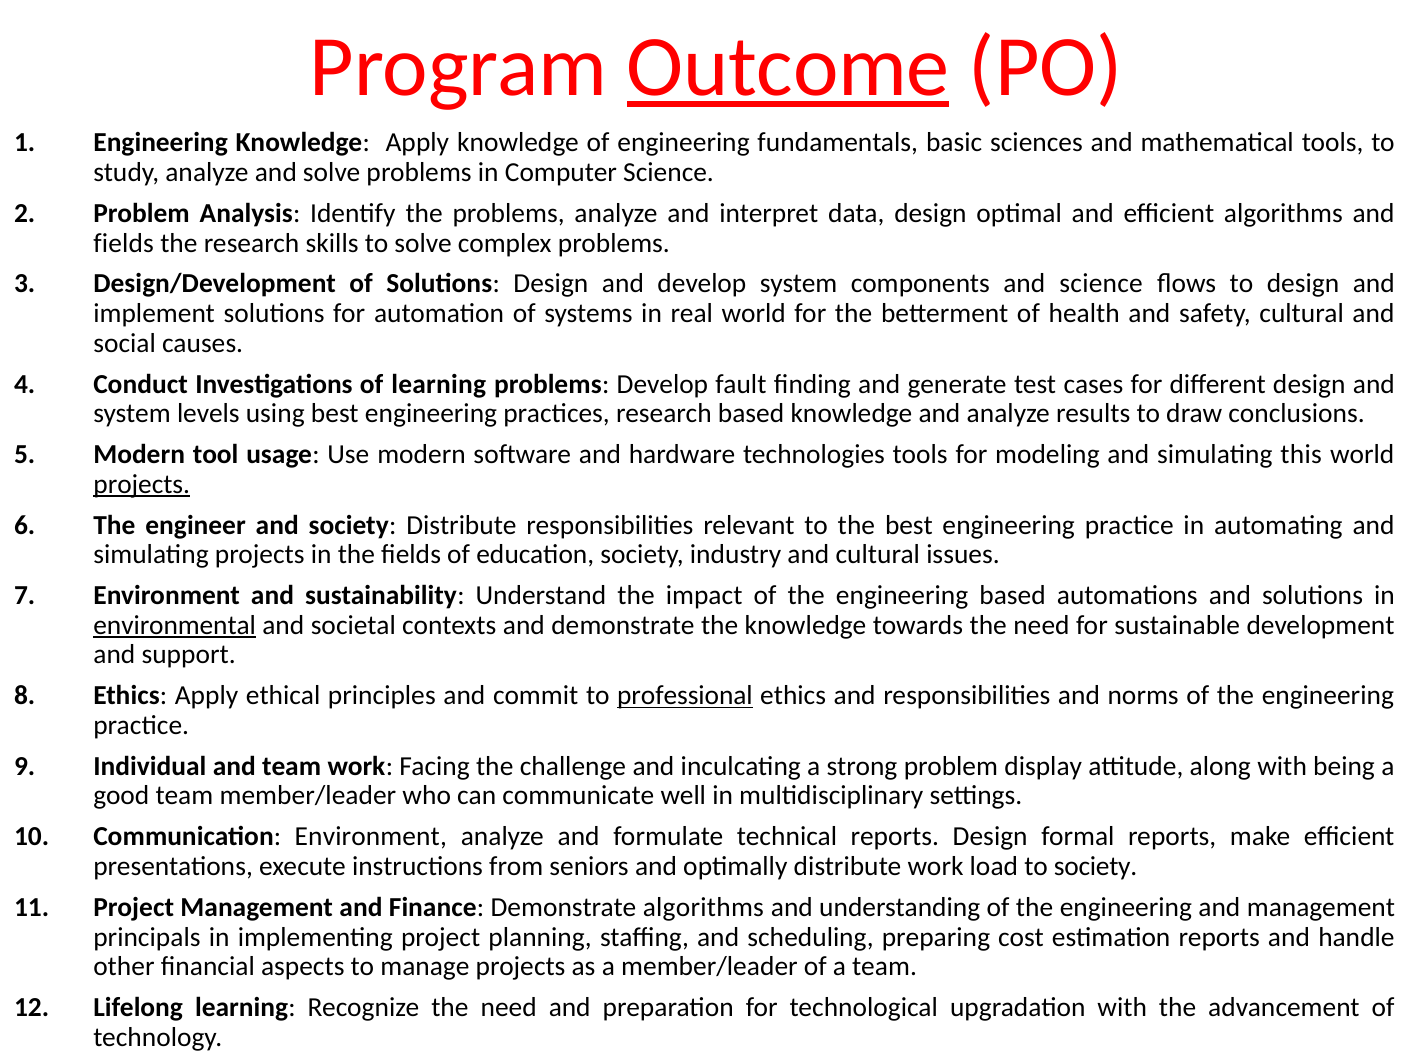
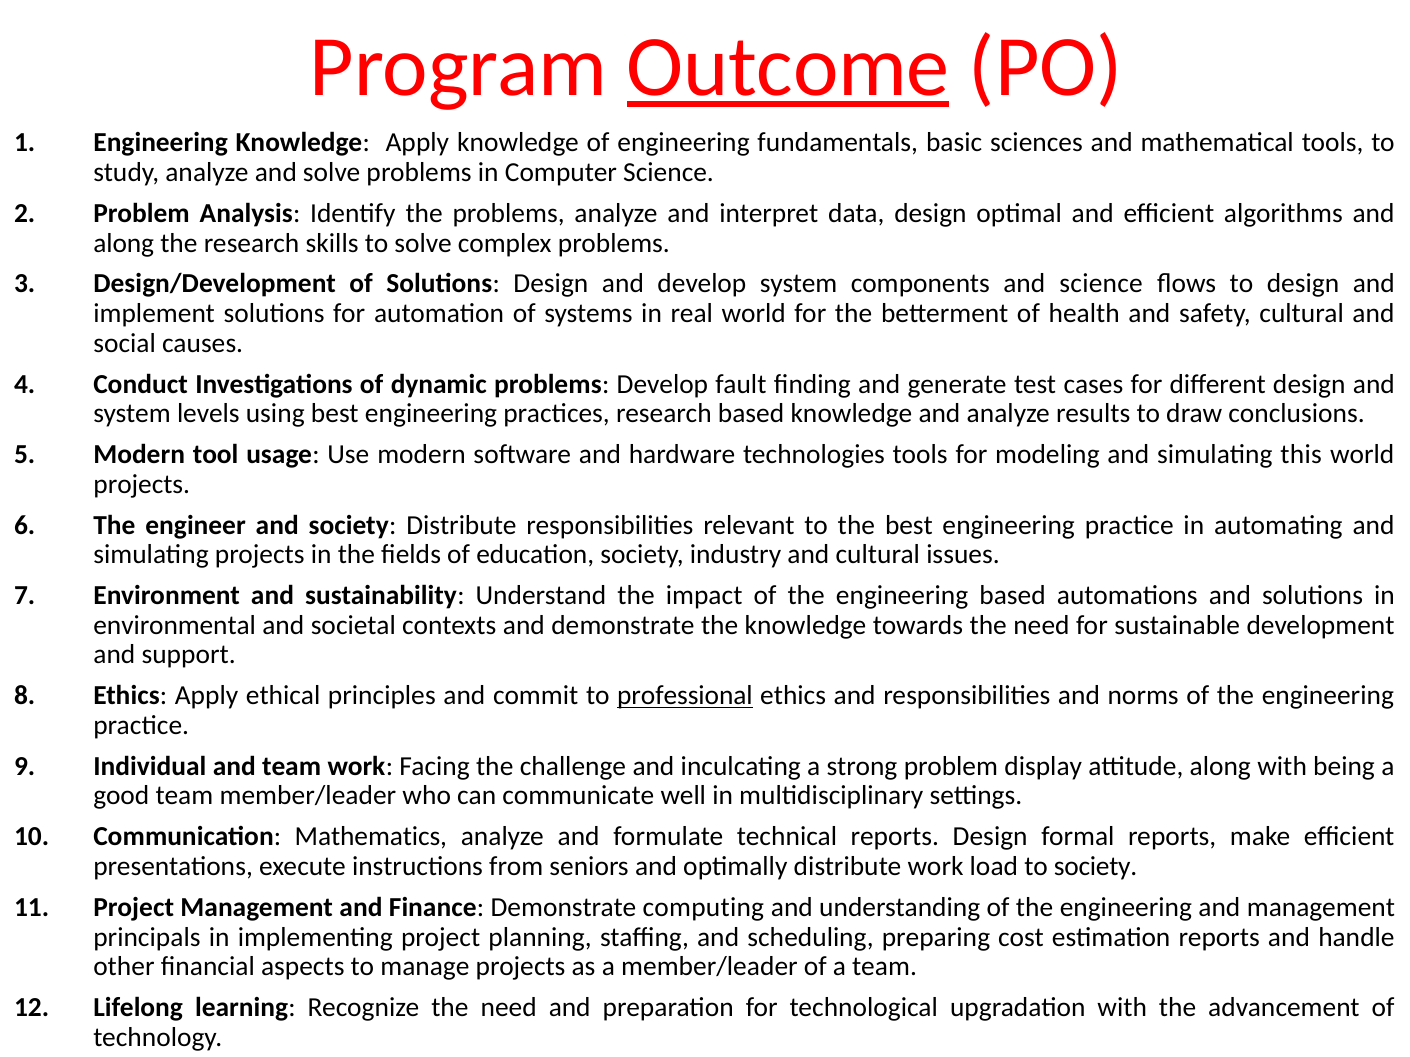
fields at (124, 243): fields -> along
of learning: learning -> dynamic
projects at (142, 484) underline: present -> none
environmental underline: present -> none
Communication Environment: Environment -> Mathematics
Demonstrate algorithms: algorithms -> computing
